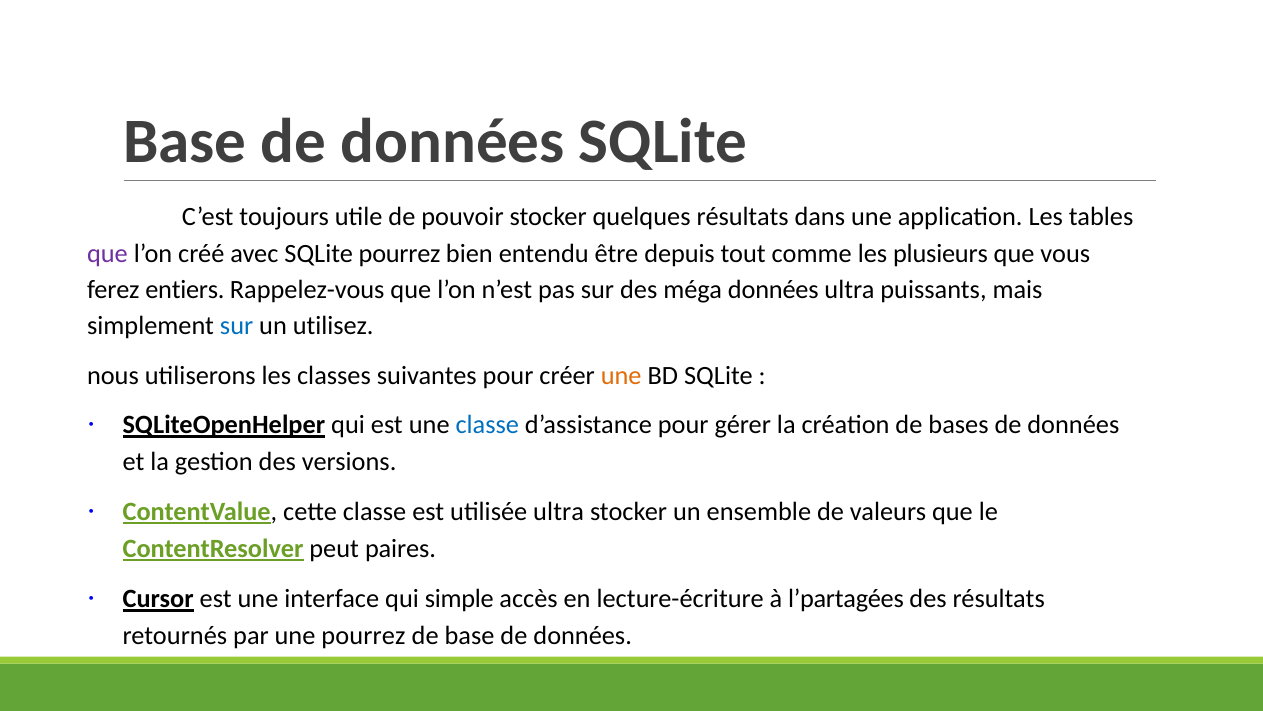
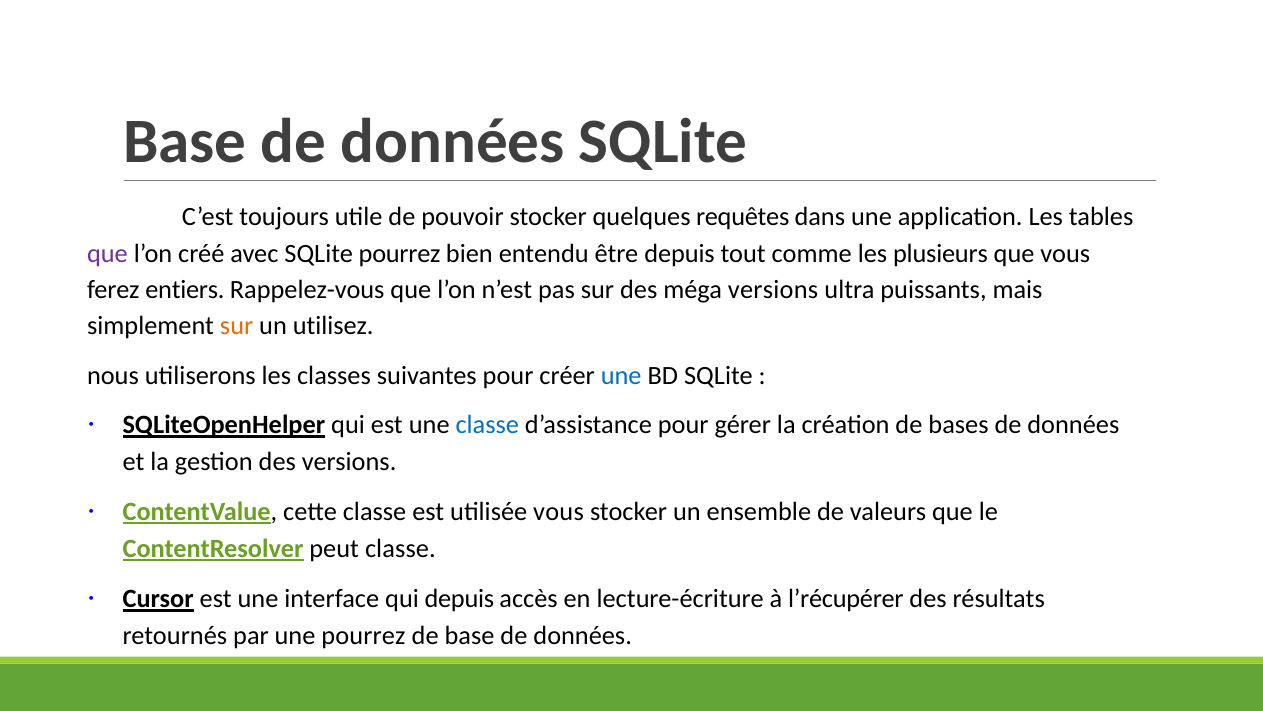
quelques résultats: résultats -> requêtes
méga données: données -> versions
sur at (237, 326) colour: blue -> orange
une at (621, 375) colour: orange -> blue
utilisée ultra: ultra -> vous
peut paires: paires -> classe
qui simple: simple -> depuis
l’partagées: l’partagées -> l’récupérer
